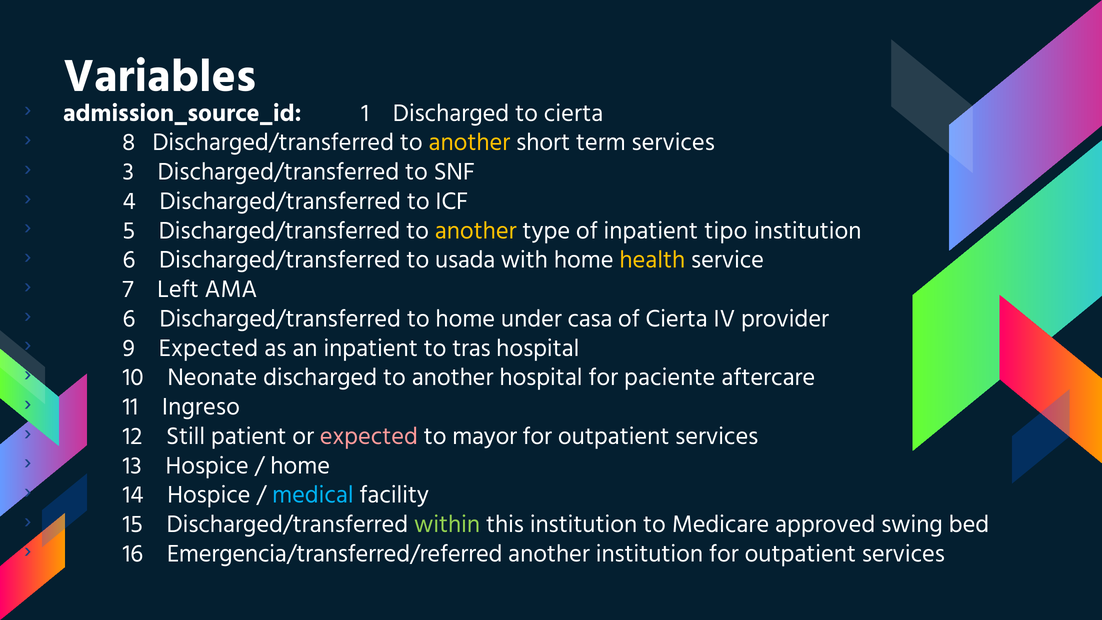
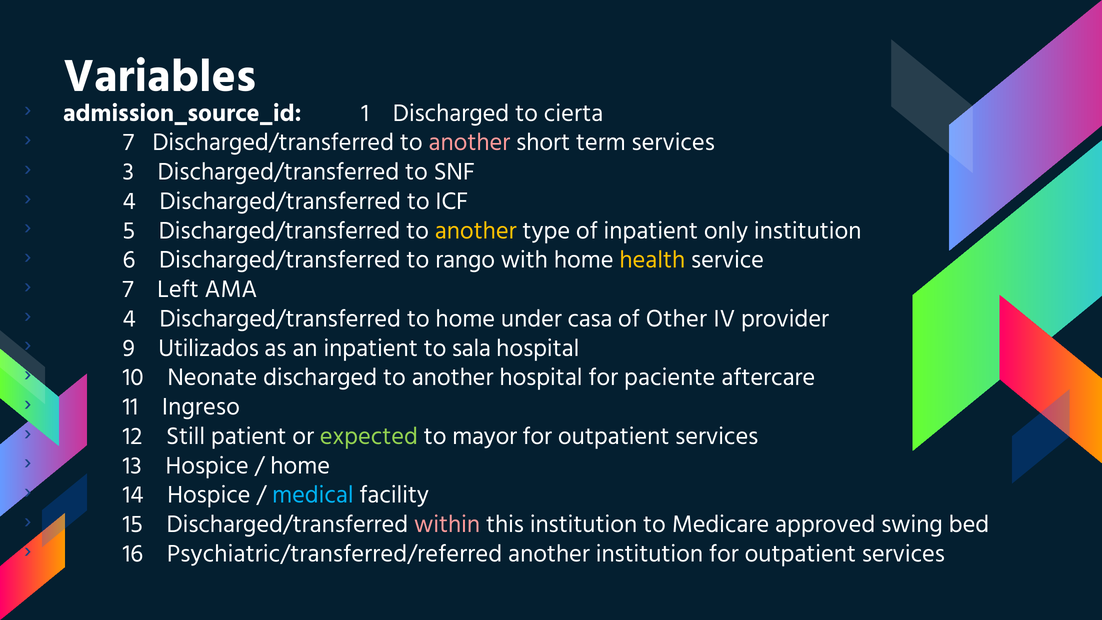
8 at (129, 142): 8 -> 7
another at (469, 142) colour: yellow -> pink
tipo: tipo -> only
usada: usada -> rango
6 at (129, 319): 6 -> 4
of Cierta: Cierta -> Other
9 Expected: Expected -> Utilizados
tras: tras -> sala
expected at (369, 436) colour: pink -> light green
within colour: light green -> pink
Emergencia/transferred/referred: Emergencia/transferred/referred -> Psychiatric/transferred/referred
